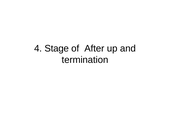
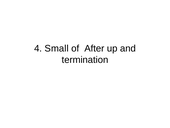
Stage: Stage -> Small
